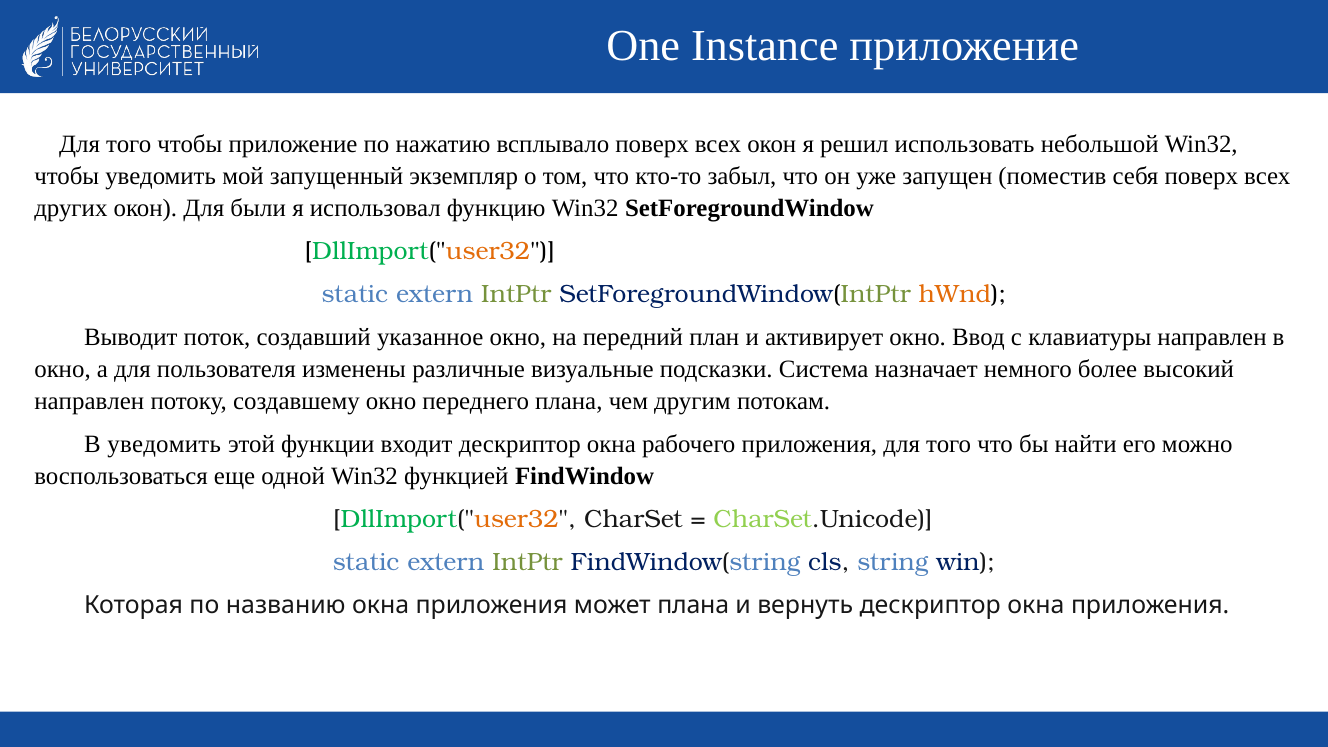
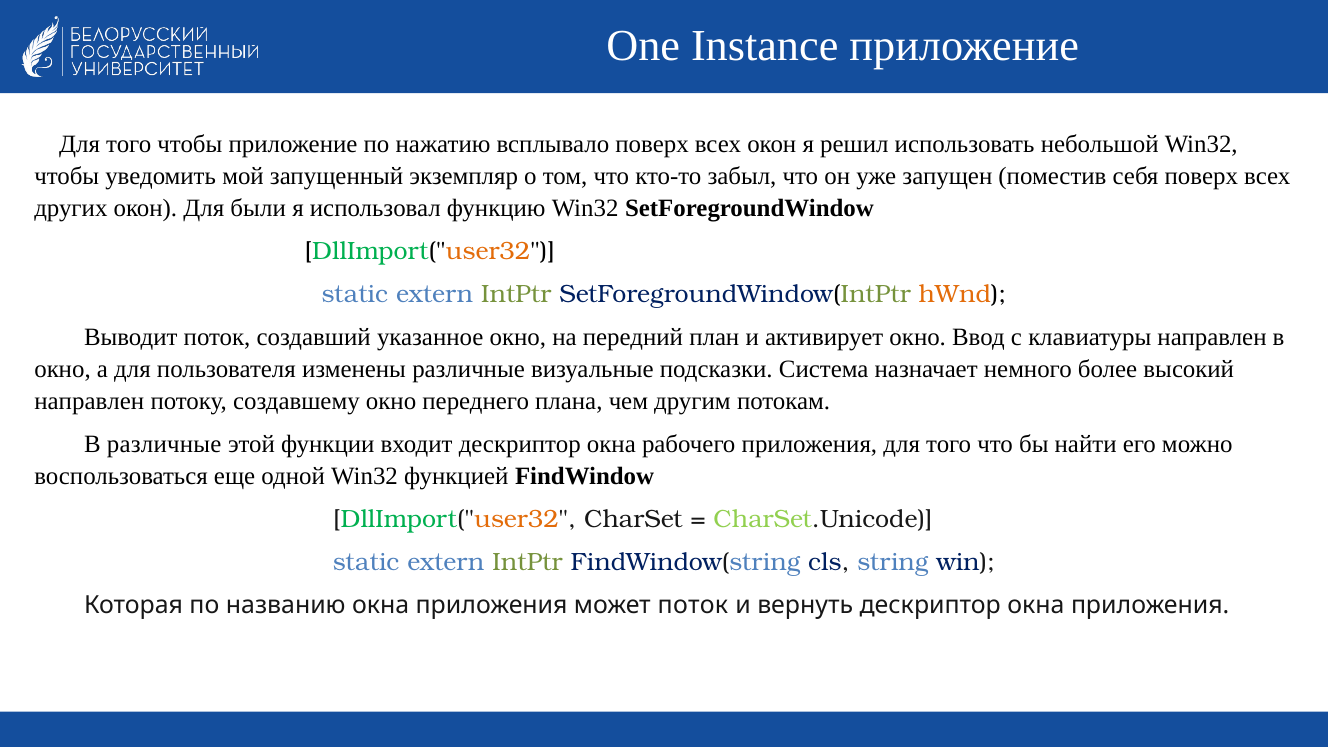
В уведомить: уведомить -> различные
может плана: плана -> поток
